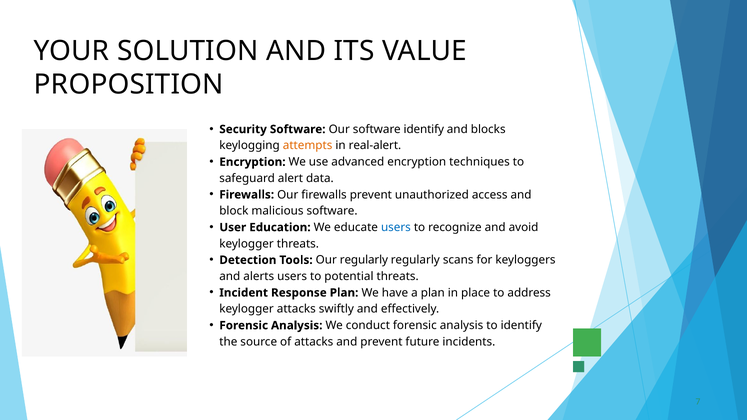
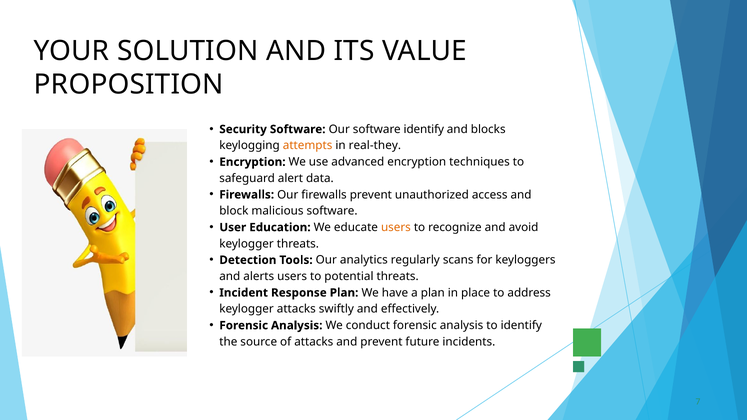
real-alert: real-alert -> real-they
users at (396, 227) colour: blue -> orange
Our regularly: regularly -> analytics
